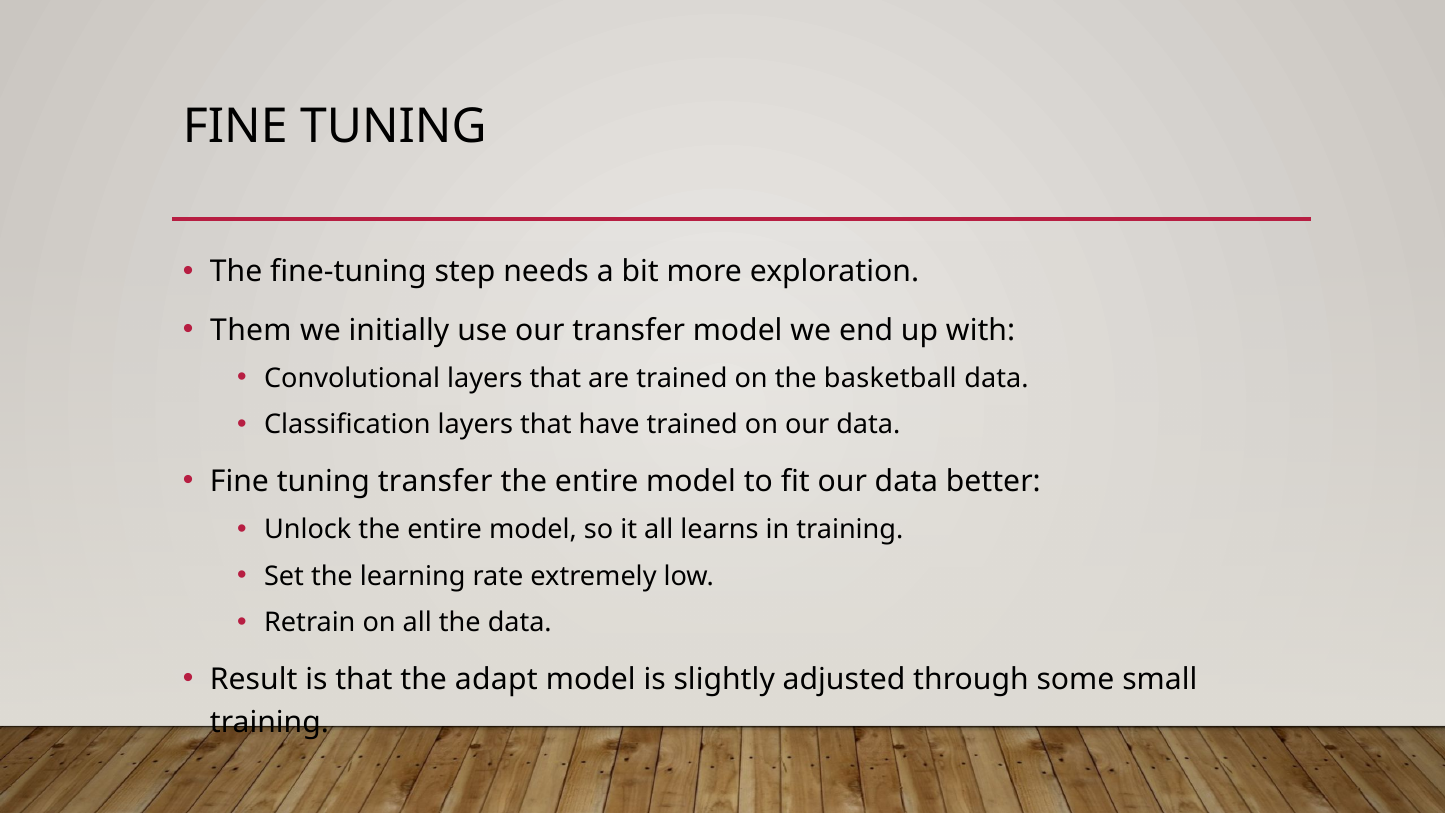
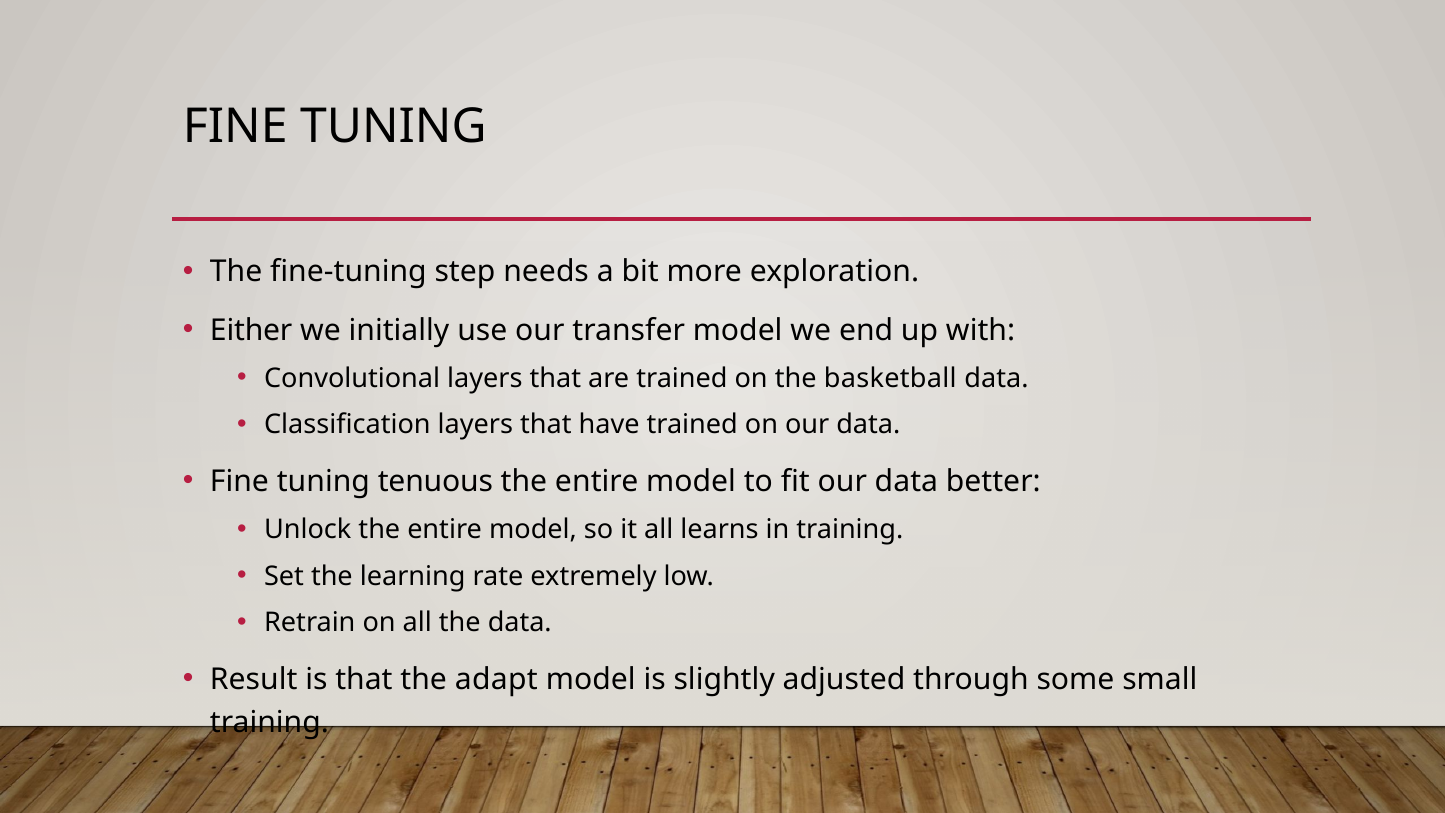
Them: Them -> Either
tuning transfer: transfer -> tenuous
